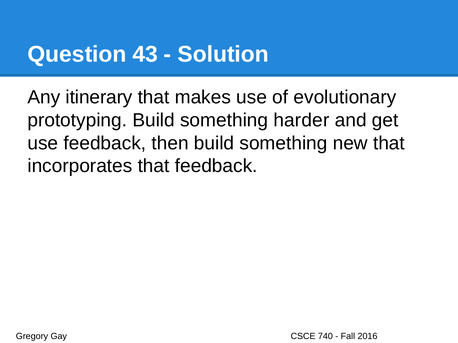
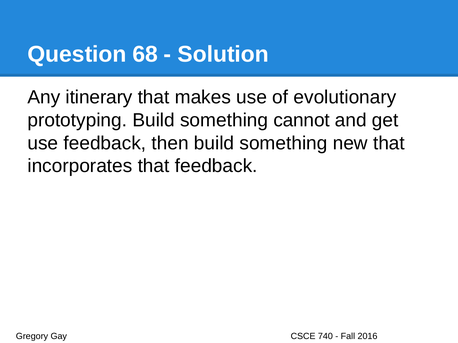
43: 43 -> 68
harder: harder -> cannot
